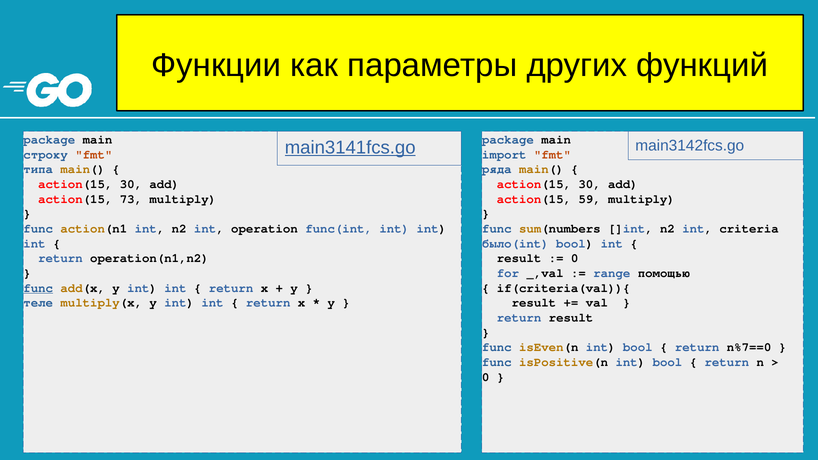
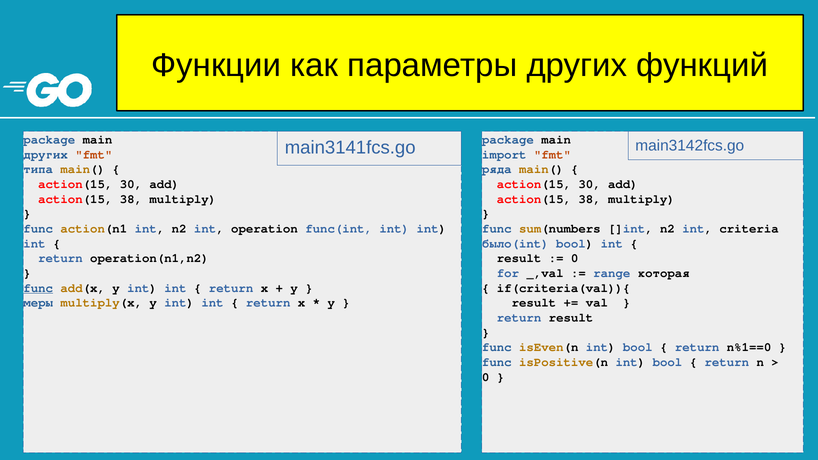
main3141fcs.go underline: present -> none
строку at (46, 155): строку -> других
73 at (131, 199): 73 -> 38
59 at (590, 199): 59 -> 38
помощью: помощью -> которая
теле: теле -> меры
n%7==0: n%7==0 -> n%1==0
